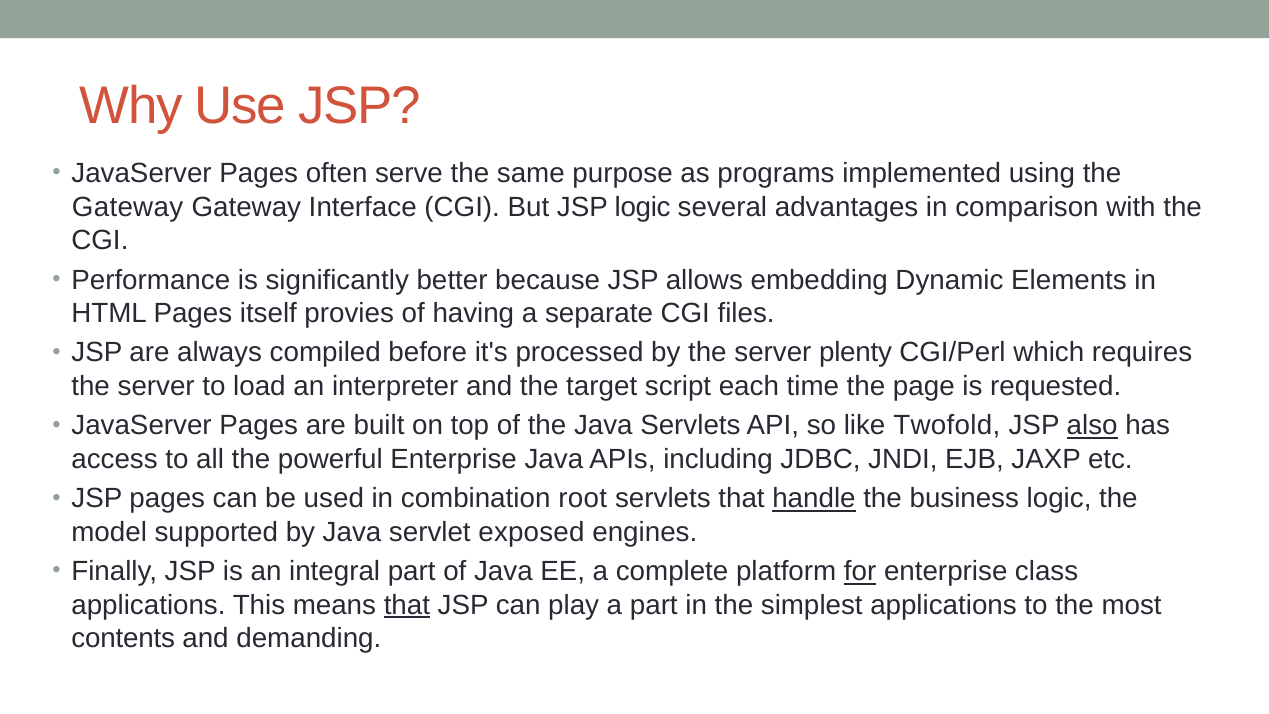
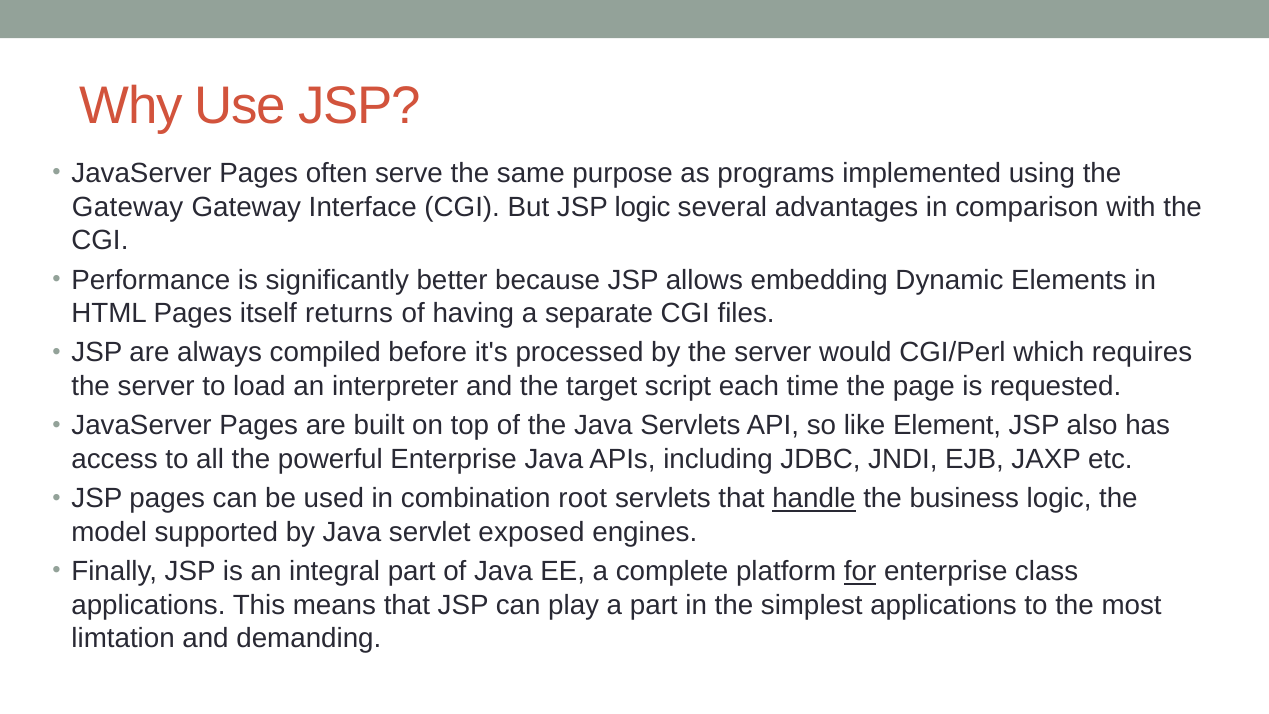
provies: provies -> returns
plenty: plenty -> would
Twofold: Twofold -> Element
also underline: present -> none
that at (407, 605) underline: present -> none
contents: contents -> limtation
